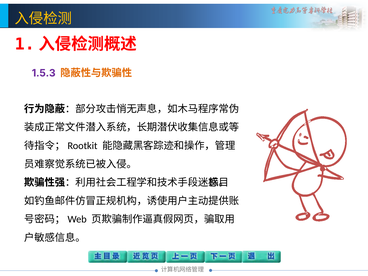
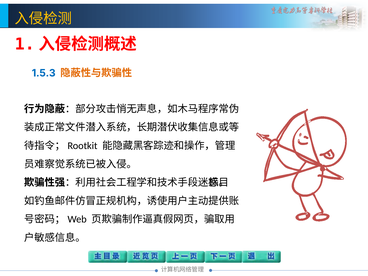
1.5.3 colour: purple -> blue
